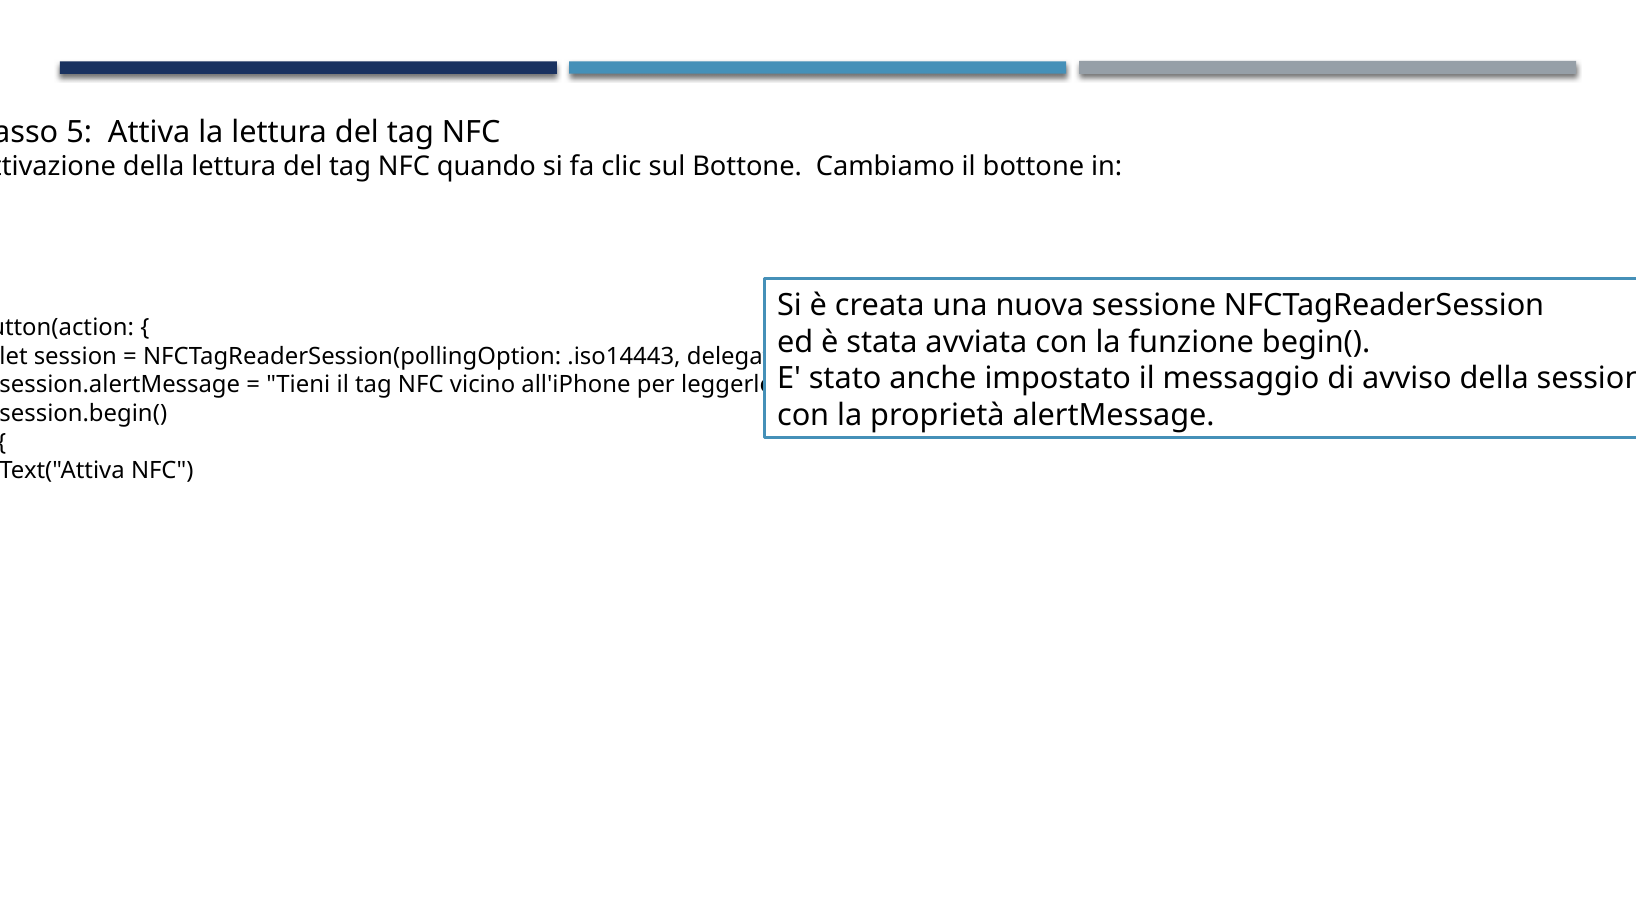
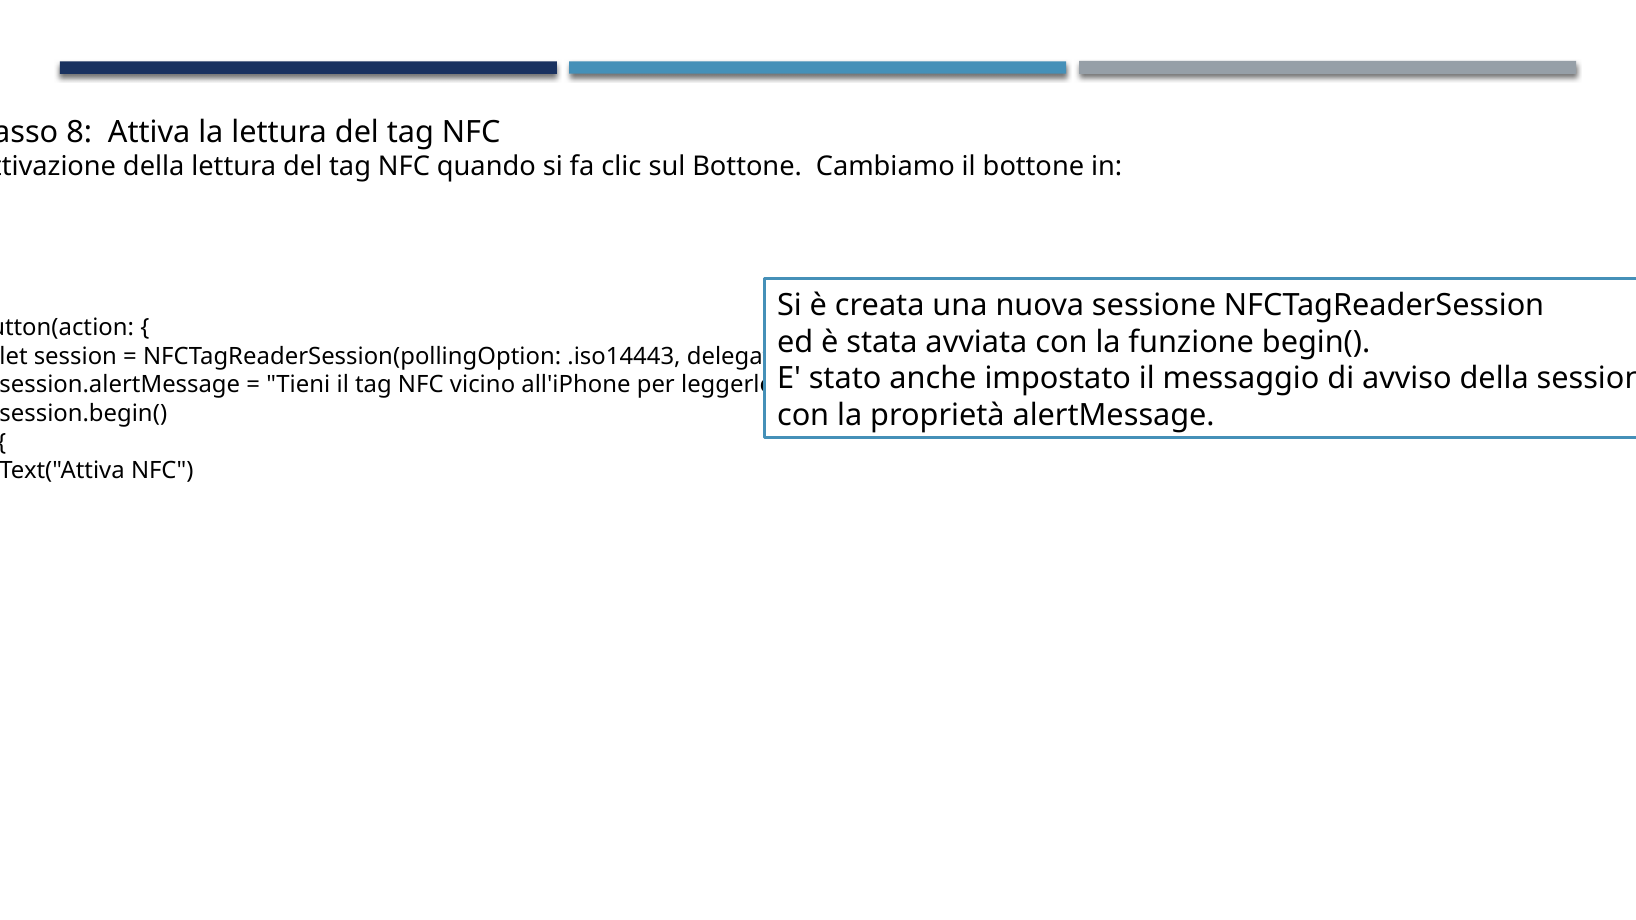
5: 5 -> 8
